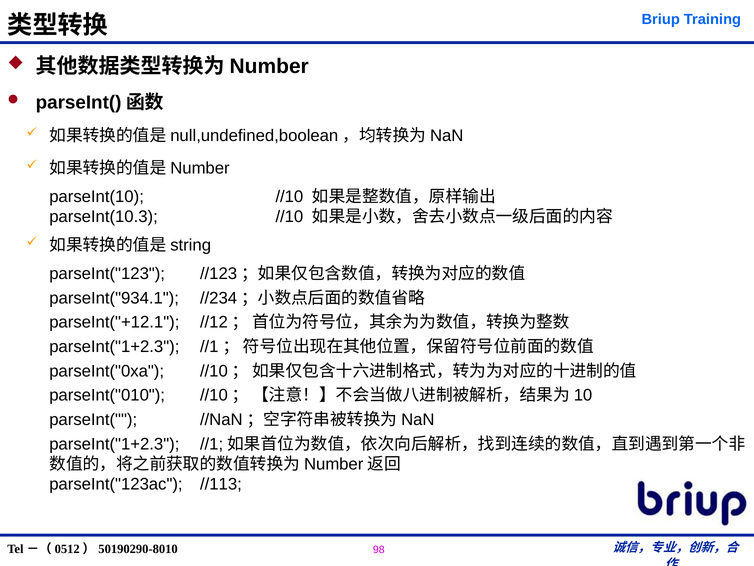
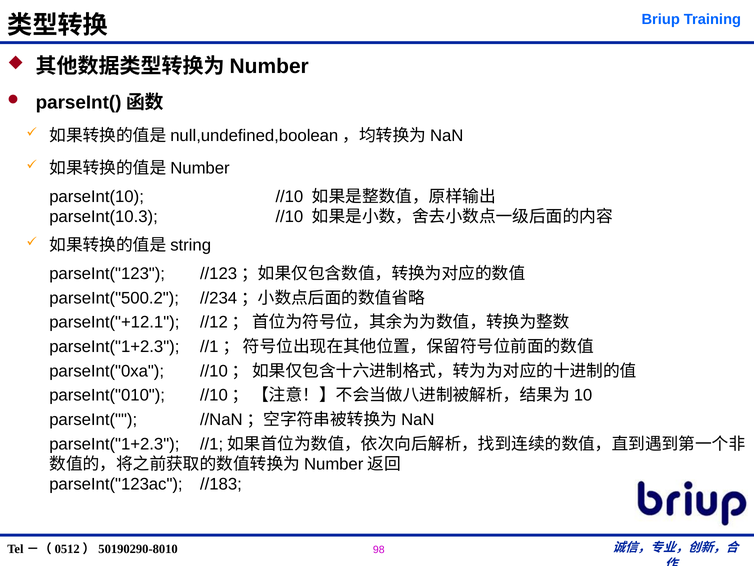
parseInt("934.1: parseInt("934.1 -> parseInt("500.2
//113: //113 -> //183
